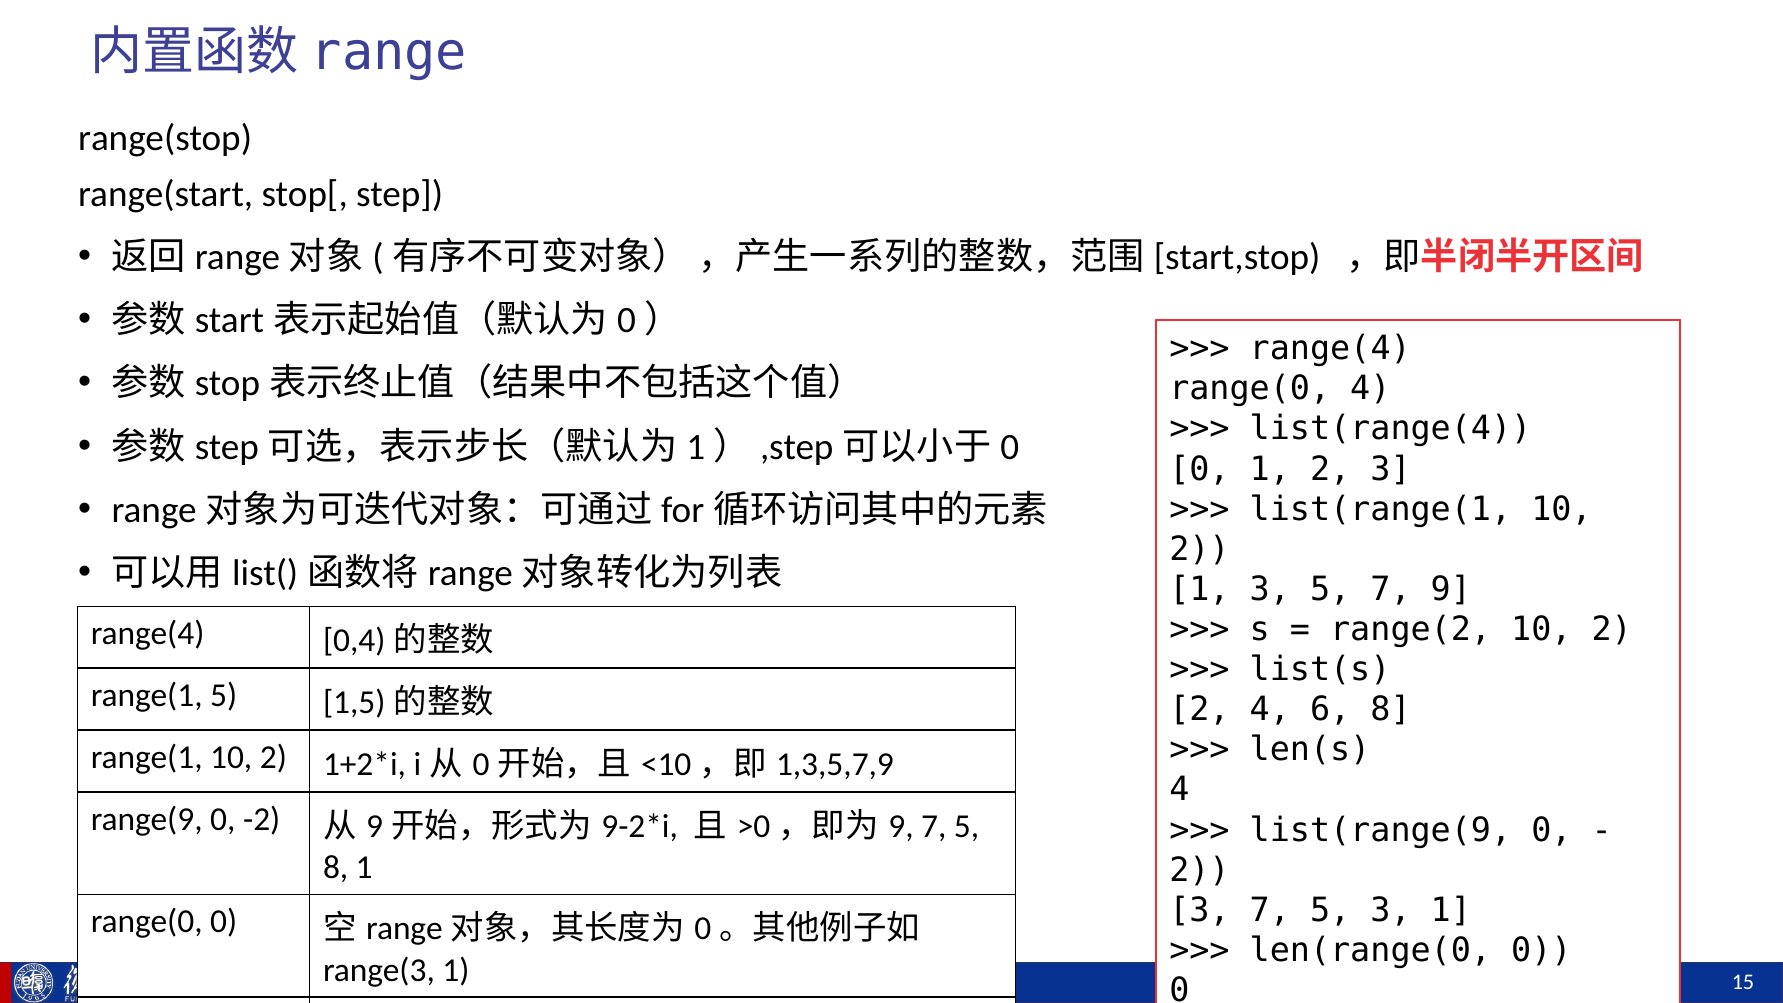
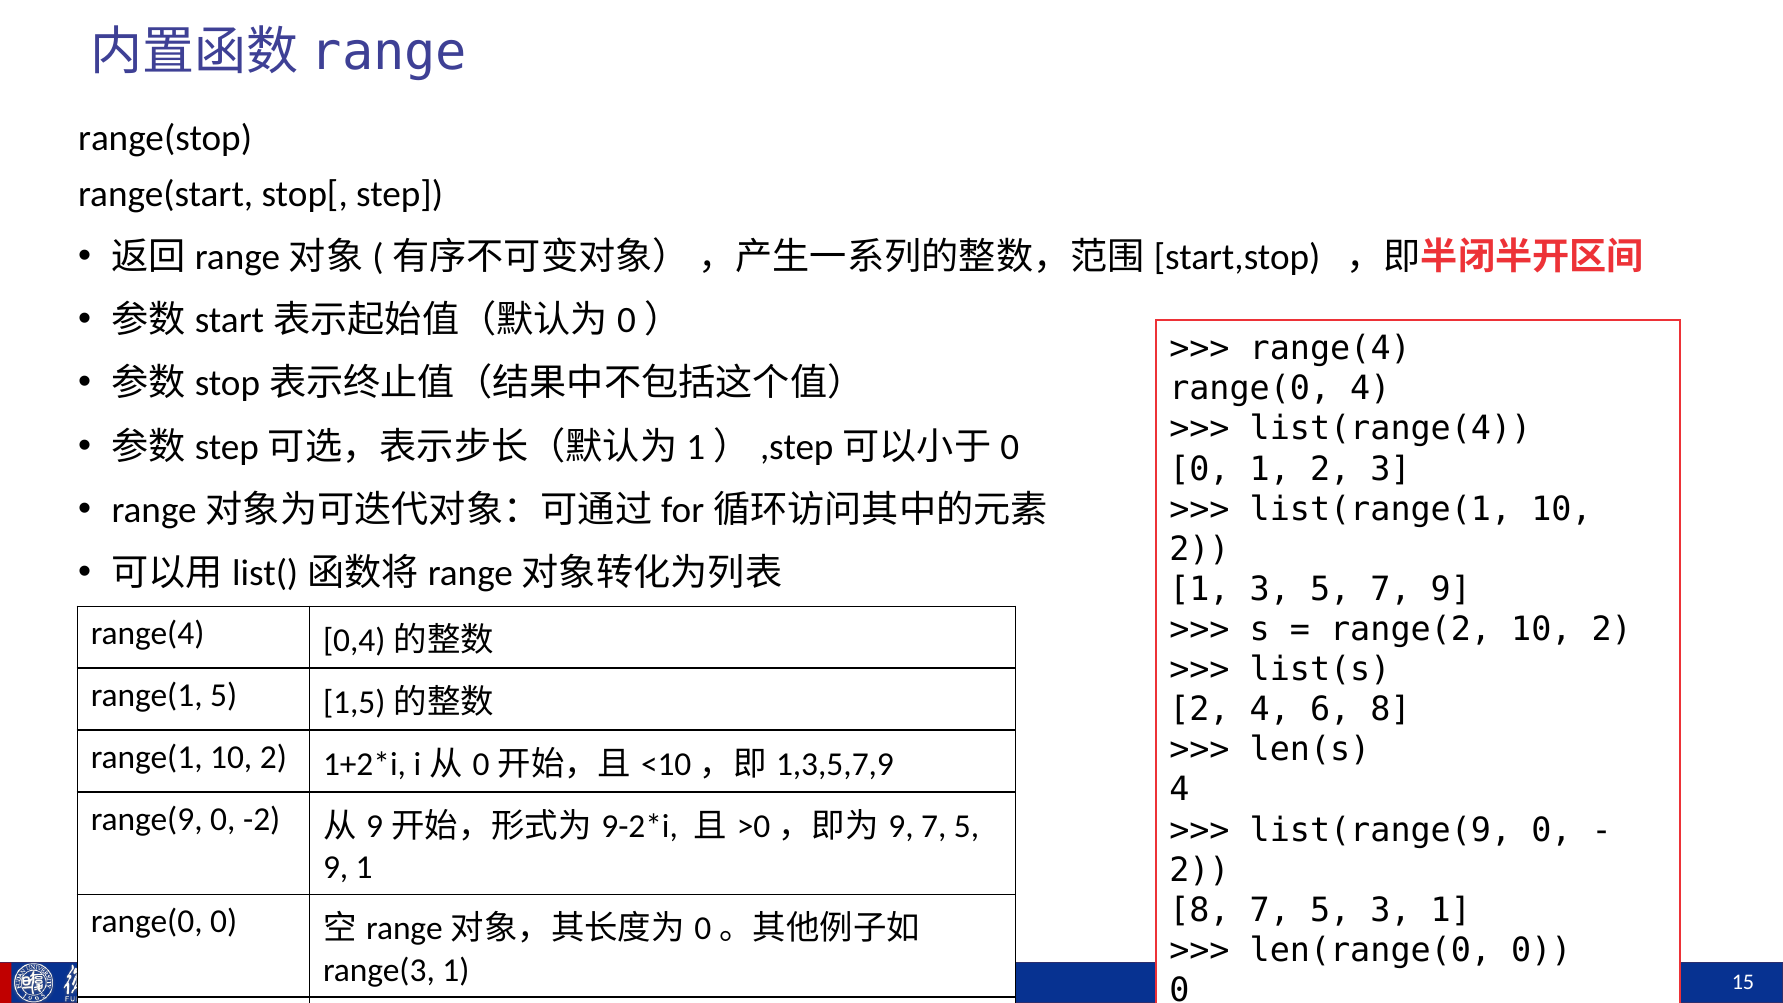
8 at (336, 868): 8 -> 9
3 at (1199, 910): 3 -> 8
